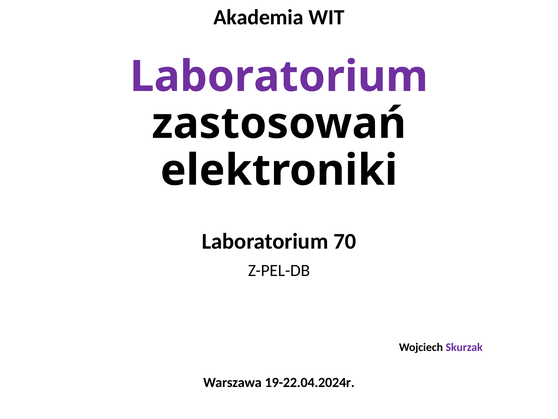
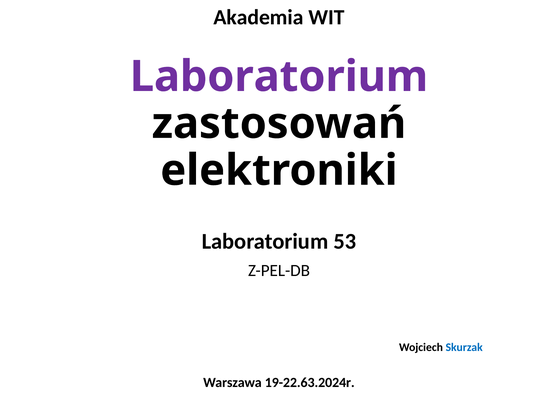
70: 70 -> 53
Skurzak colour: purple -> blue
19-22.04.2024r: 19-22.04.2024r -> 19-22.63.2024r
